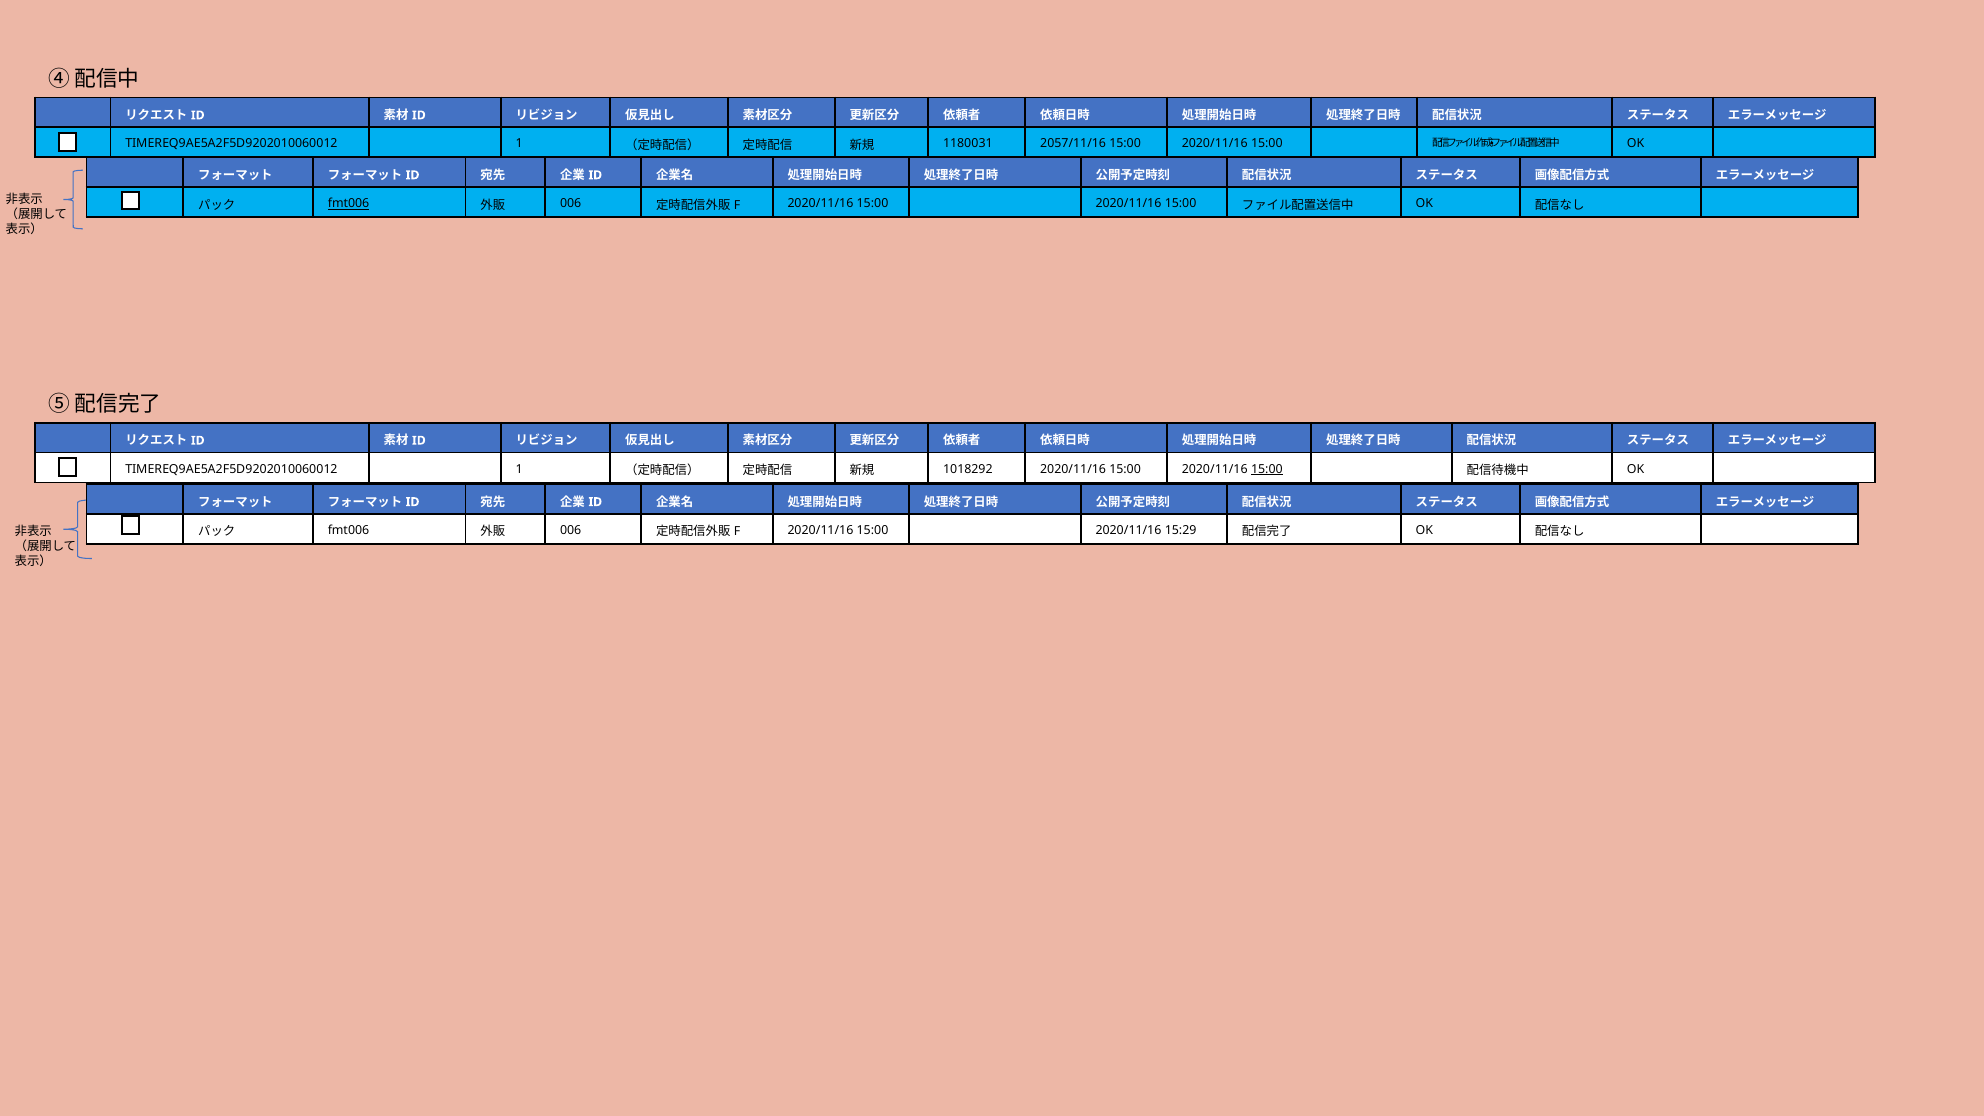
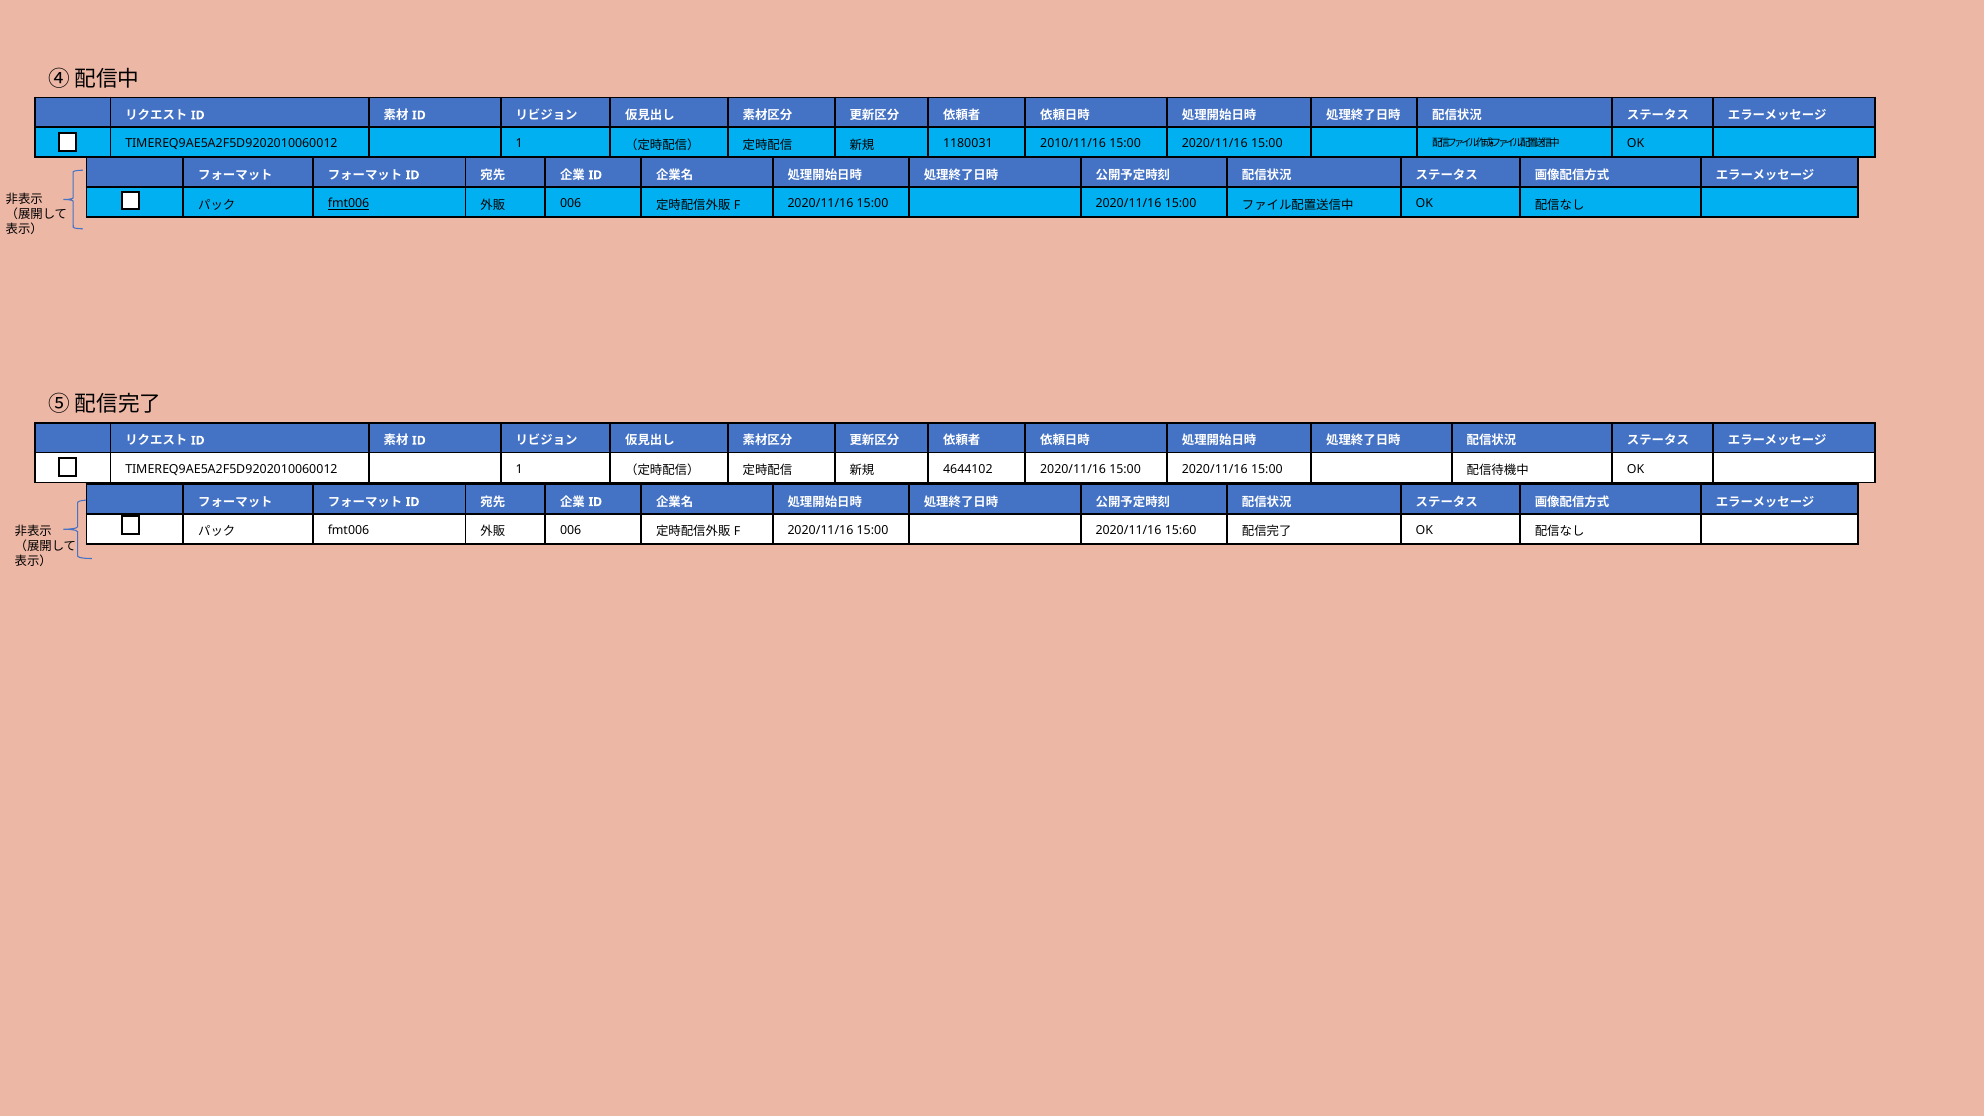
2057/11/16: 2057/11/16 -> 2010/11/16
1018292: 1018292 -> 4644102
15:00 at (1267, 469) underline: present -> none
15:29: 15:29 -> 15:60
